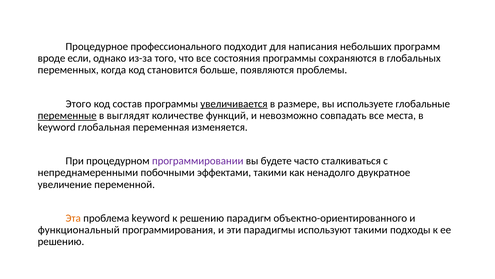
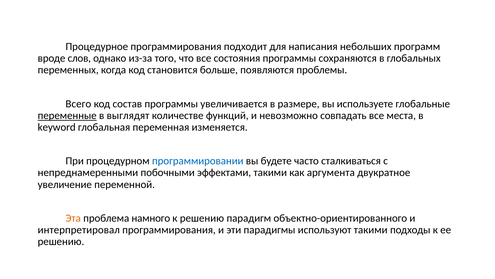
Процедурное профессионального: профессионального -> программирования
если: если -> слов
Этого: Этого -> Всего
увеличивается underline: present -> none
программировании colour: purple -> blue
ненадолго: ненадолго -> аргумента
проблема keyword: keyword -> намного
функциональный: функциональный -> интерпретировал
